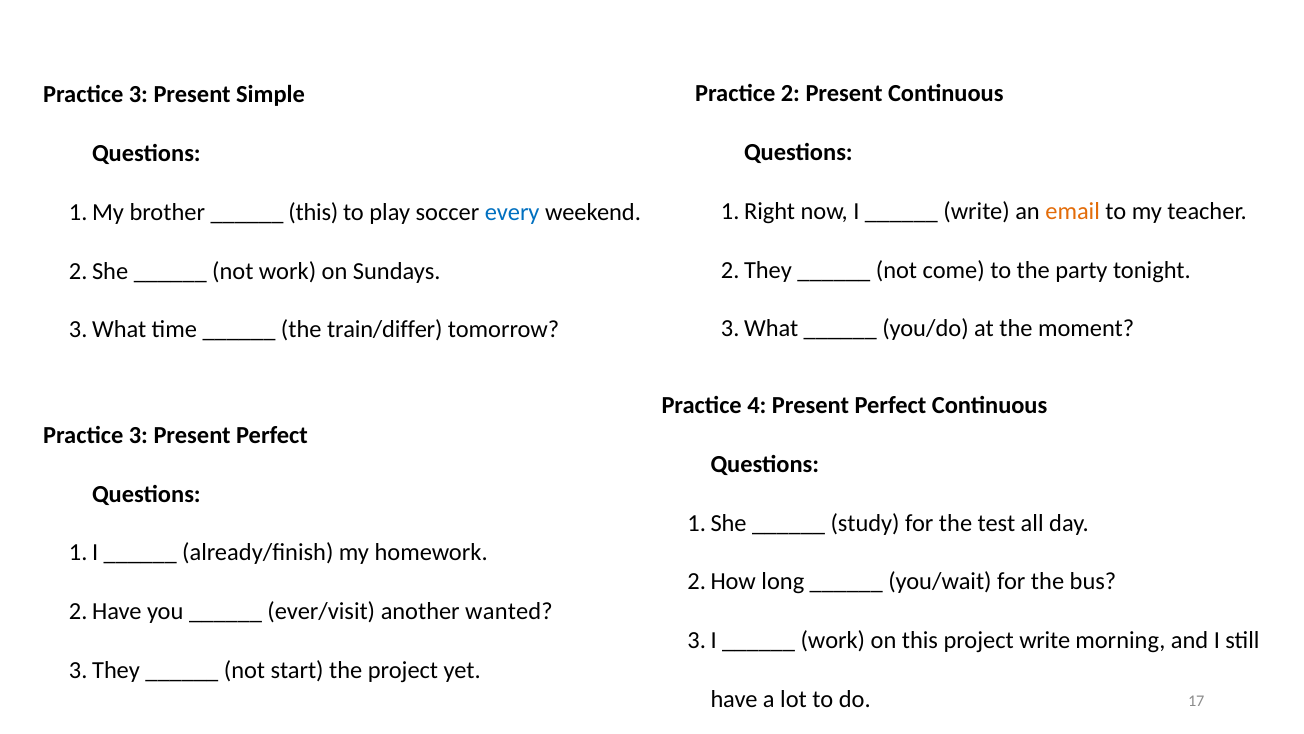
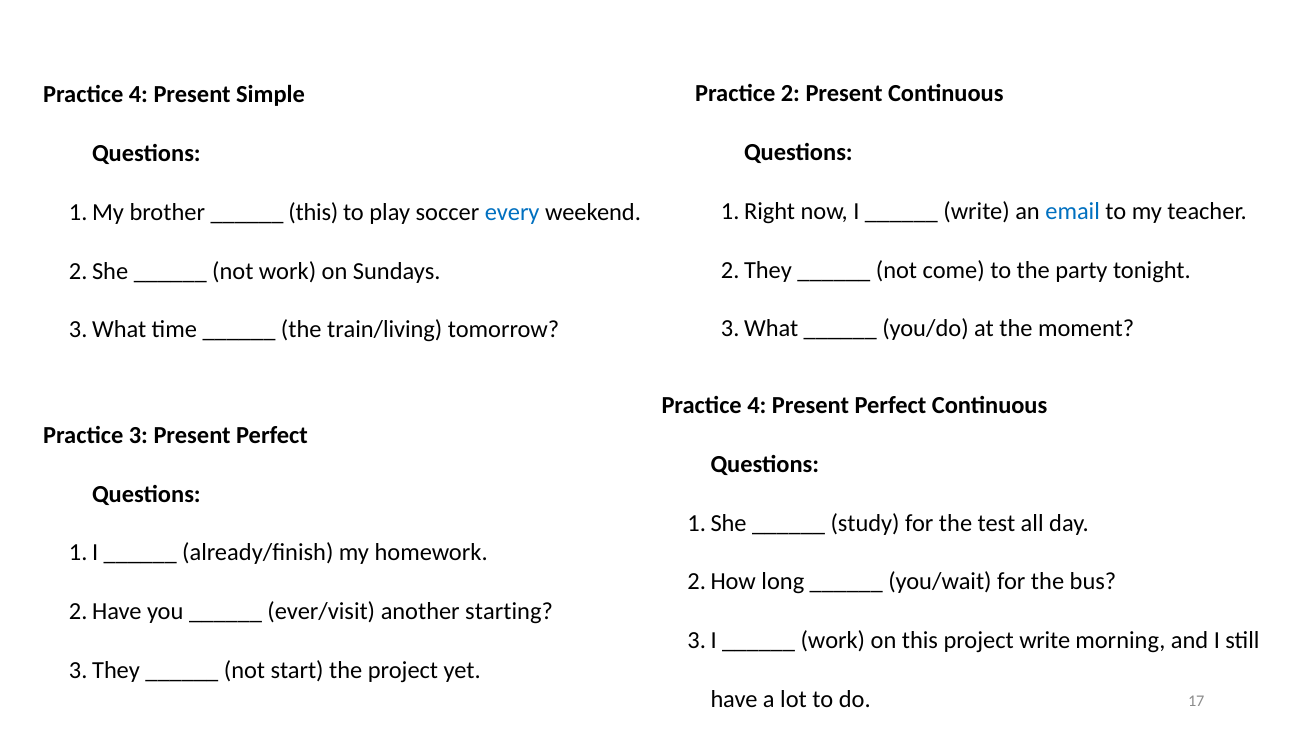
3 at (138, 95): 3 -> 4
email colour: orange -> blue
train/differ: train/differ -> train/living
wanted: wanted -> starting
